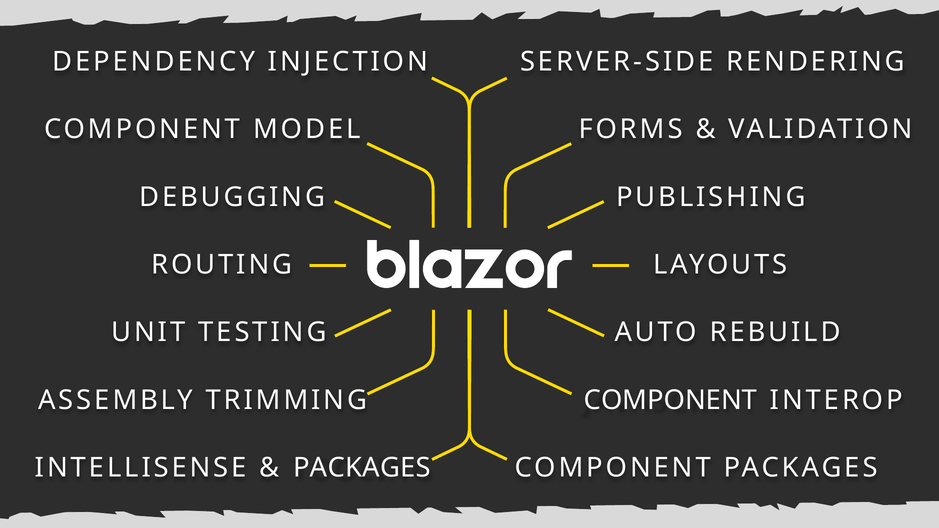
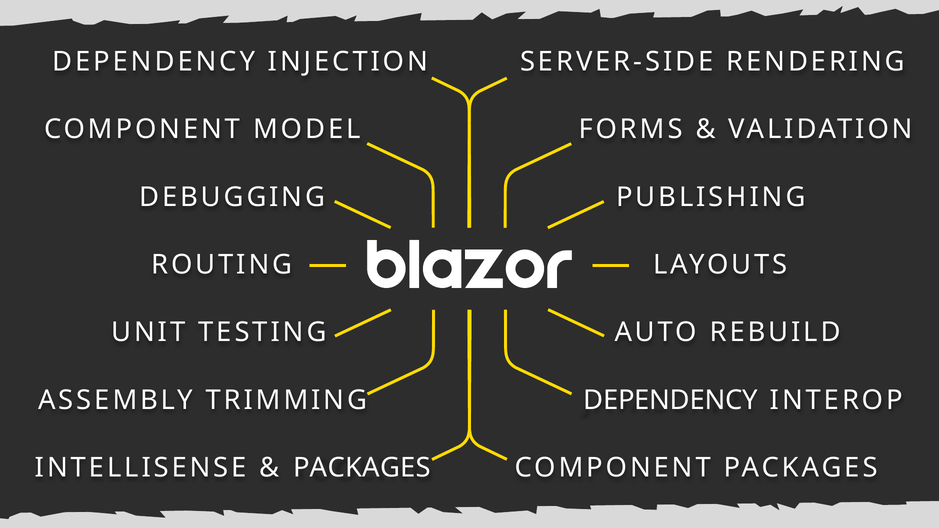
COMPONENT at (670, 400): COMPONENT -> DEPENDENCY
